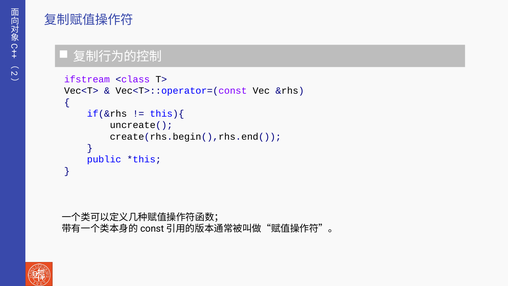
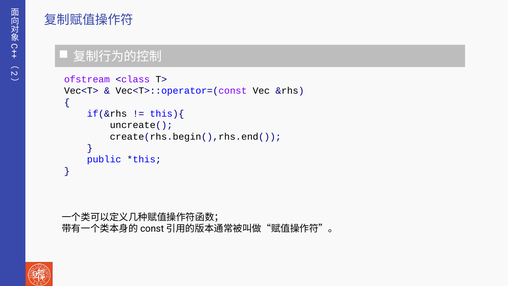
ifstream: ifstream -> ofstream
